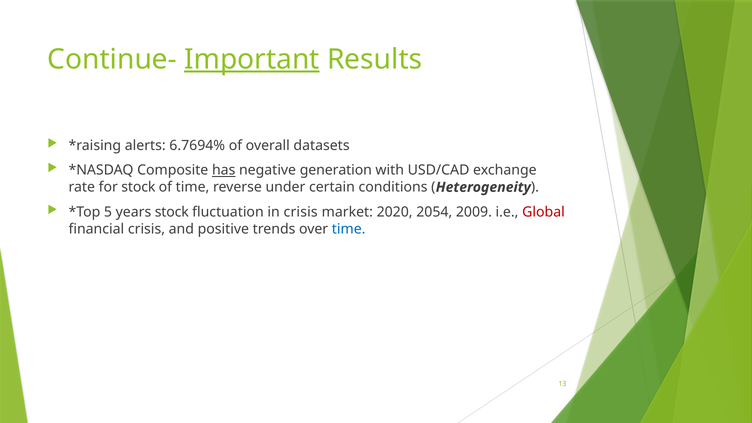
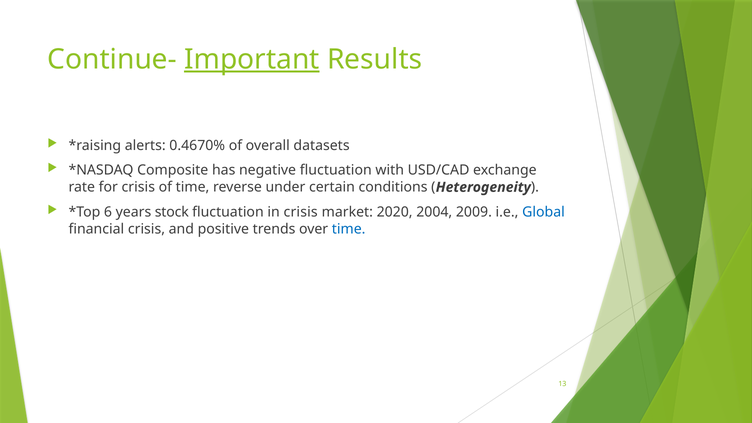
6.7694%: 6.7694% -> 0.4670%
has underline: present -> none
negative generation: generation -> fluctuation
for stock: stock -> crisis
5: 5 -> 6
2054: 2054 -> 2004
Global colour: red -> blue
